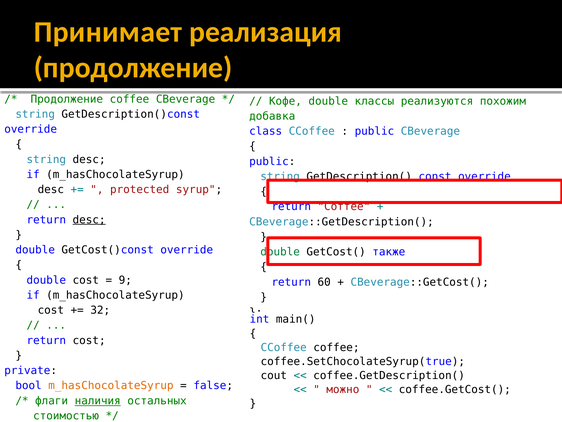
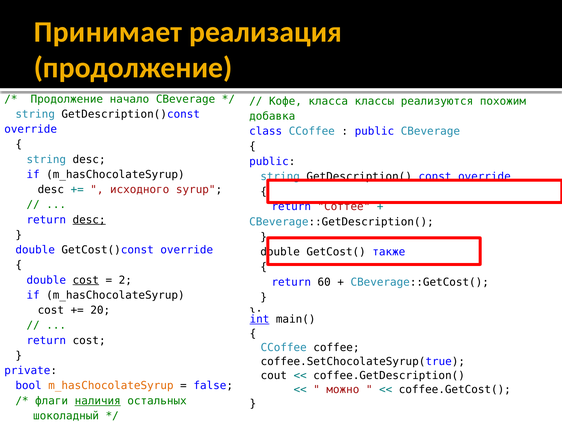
Продолжение coffee: coffee -> начало
Кофе double: double -> класса
protected: protected -> исходного
double at (280, 252) colour: green -> black
cost at (86, 280) underline: none -> present
9: 9 -> 2
32: 32 -> 20
int underline: none -> present
стоимостью: стоимостью -> шоколадный
